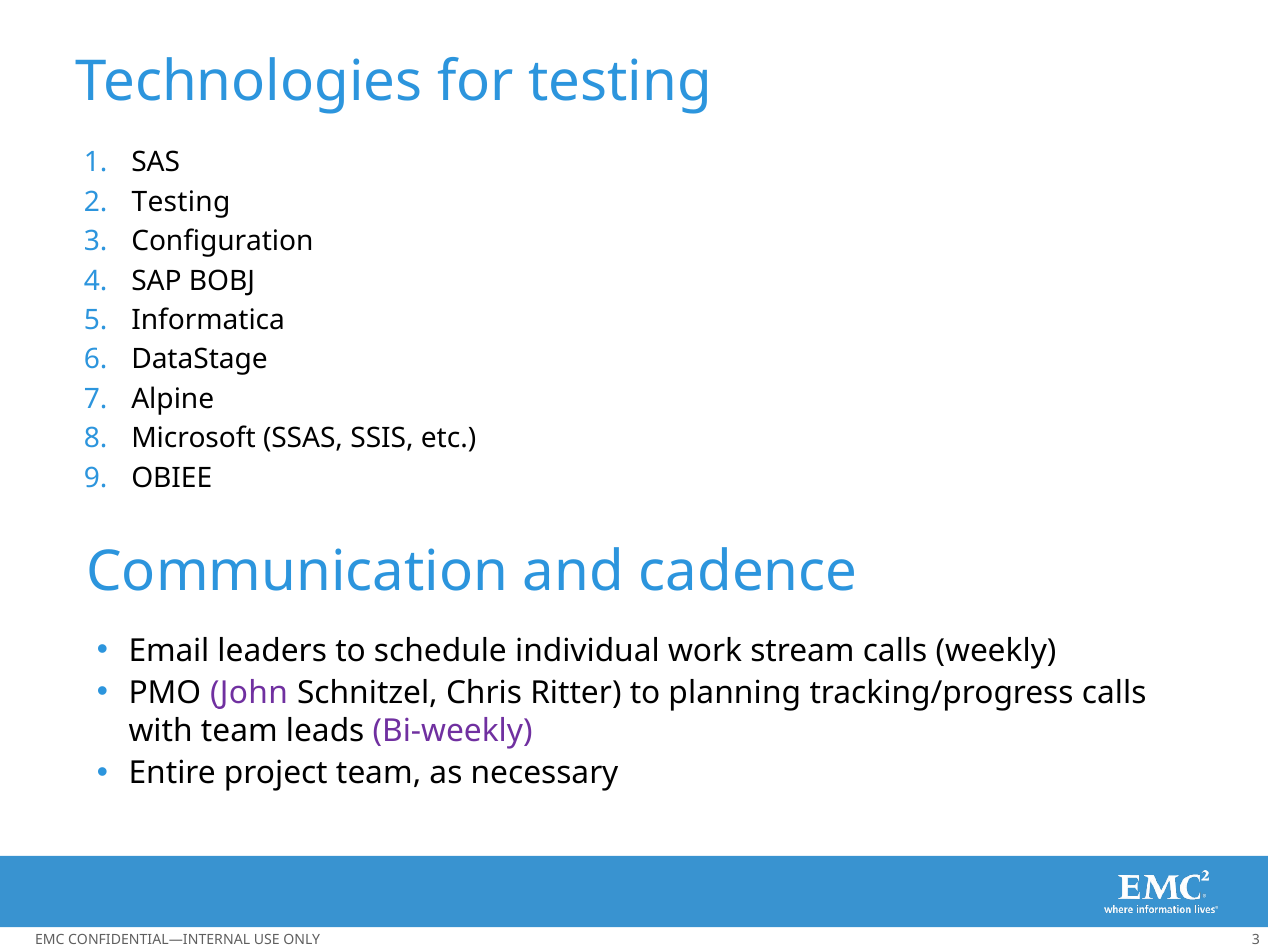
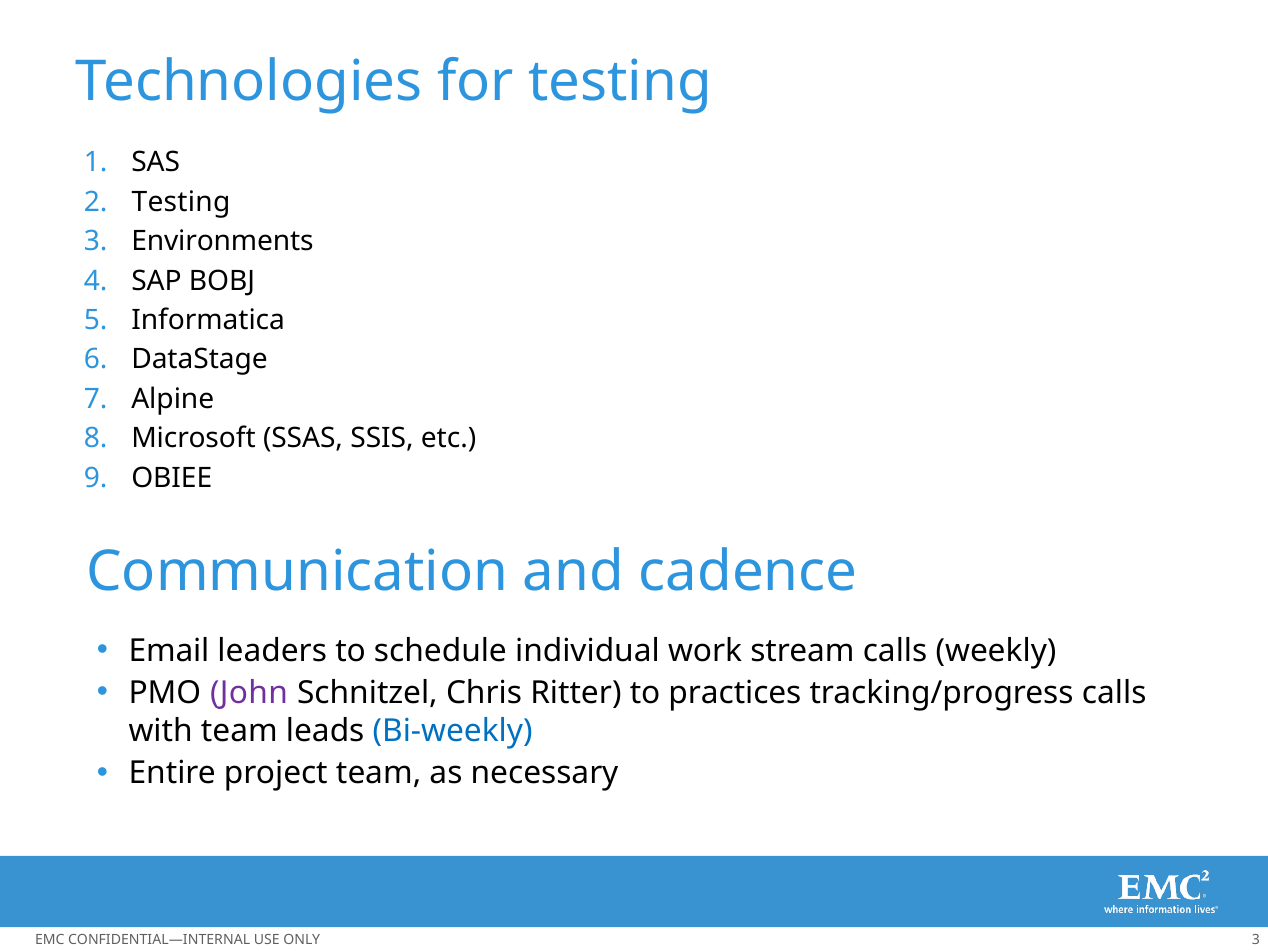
Configuration: Configuration -> Environments
planning: planning -> practices
Bi-weekly colour: purple -> blue
